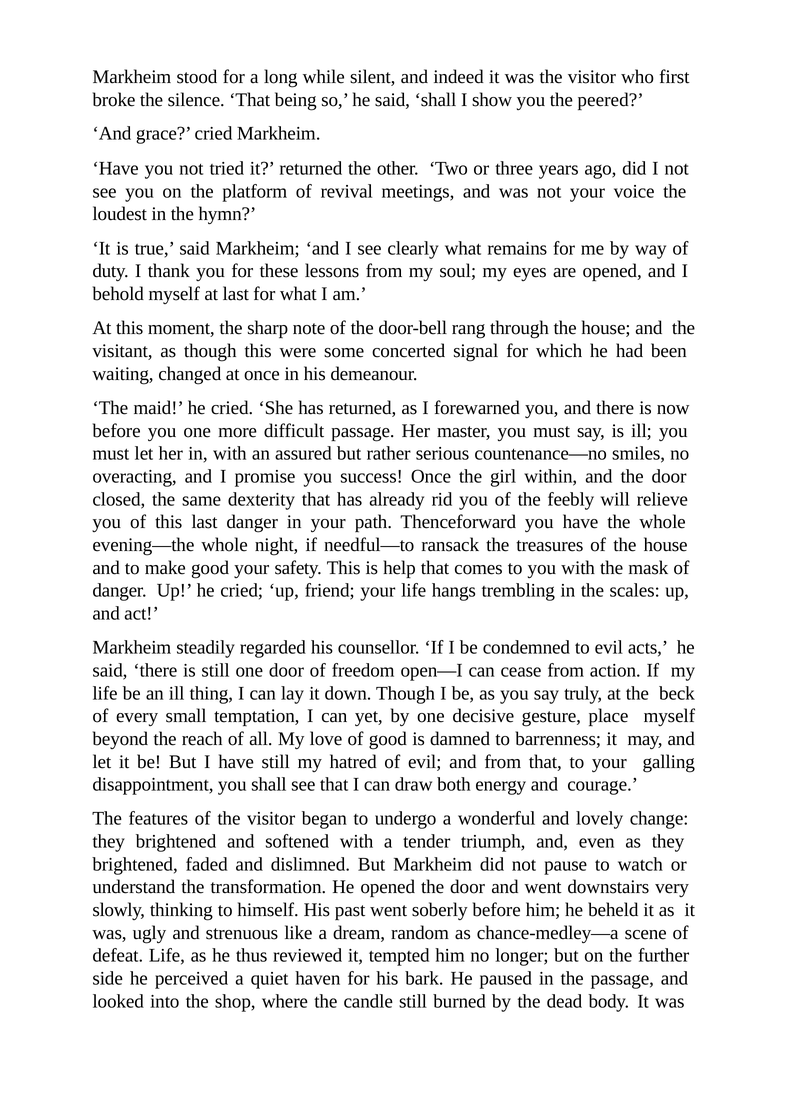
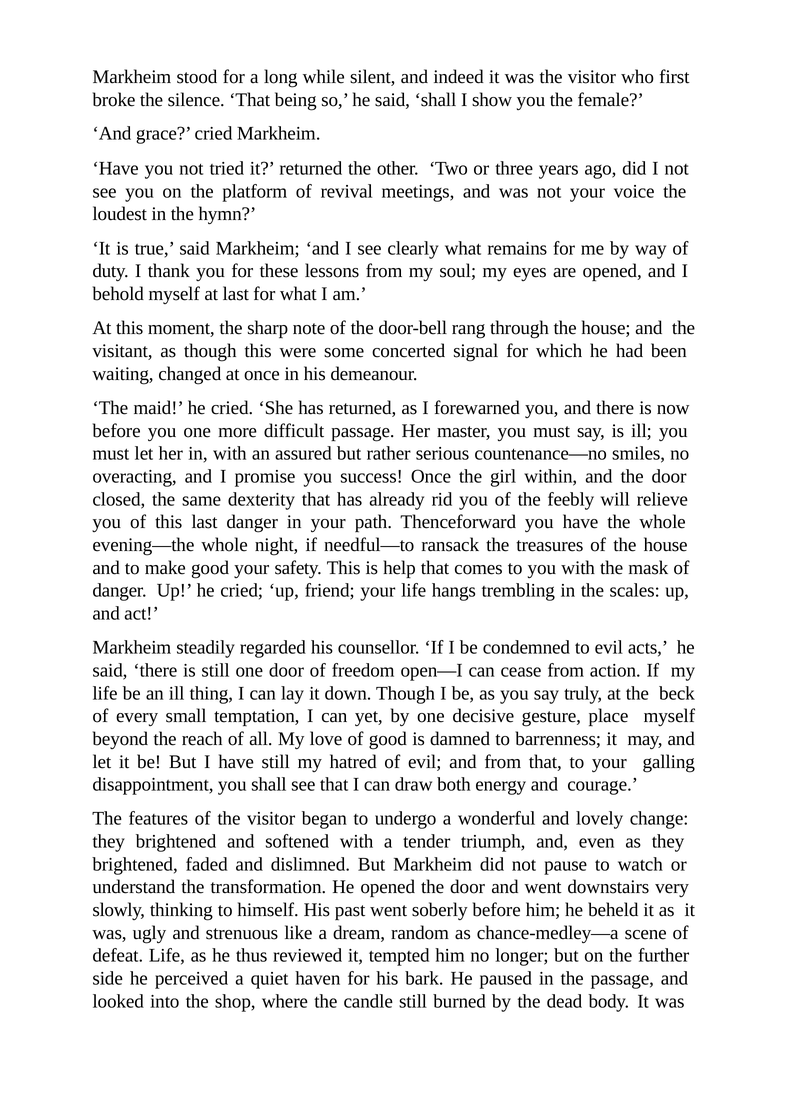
peered: peered -> female
